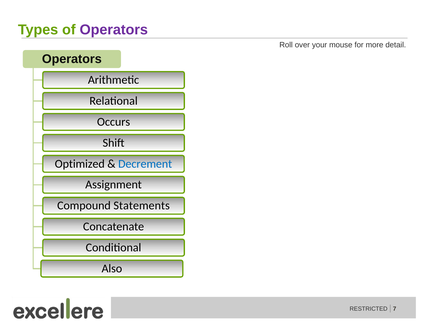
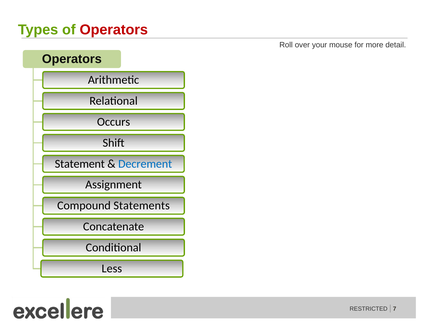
Operators at (114, 30) colour: purple -> red
Optimized: Optimized -> Statement
Also: Also -> Less
